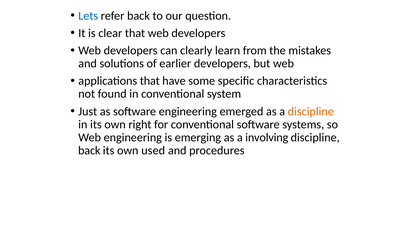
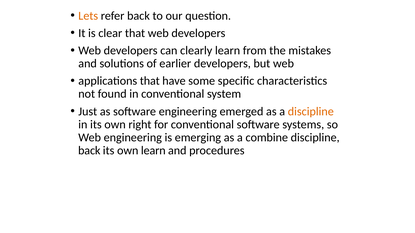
Lets colour: blue -> orange
involving: involving -> combine
own used: used -> learn
